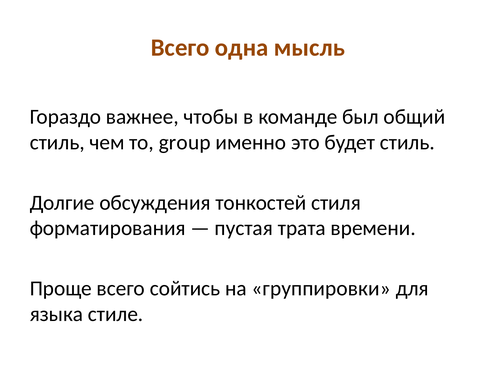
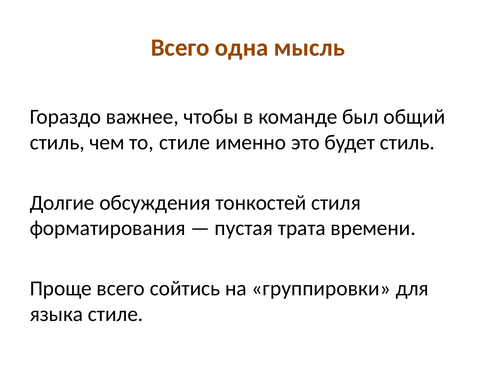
то group: group -> стиле
